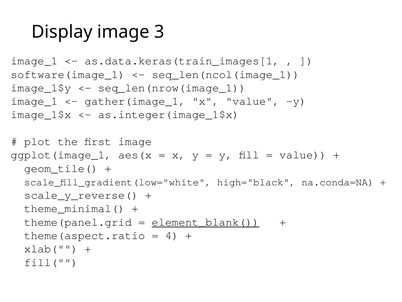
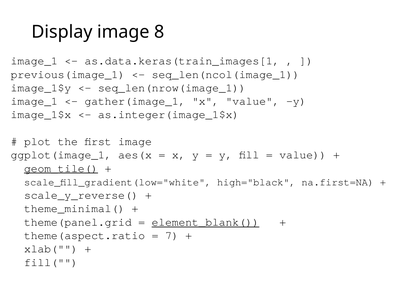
3: 3 -> 8
software(image_1: software(image_1 -> previous(image_1
geom_tile( underline: none -> present
na.conda=NA: na.conda=NA -> na.first=NA
4: 4 -> 7
